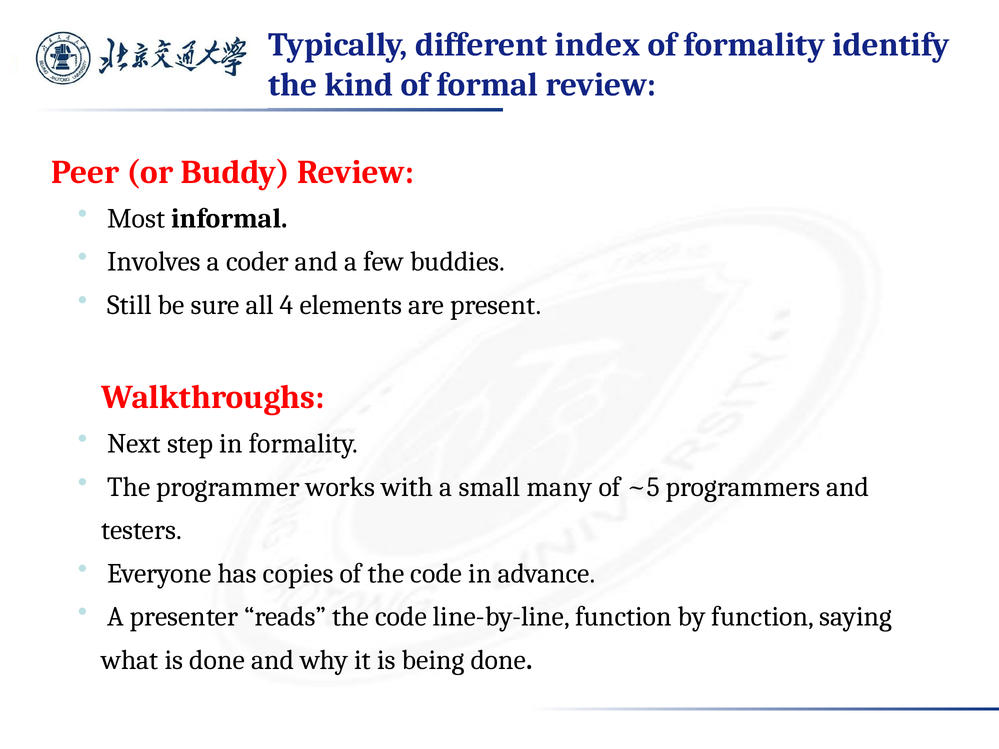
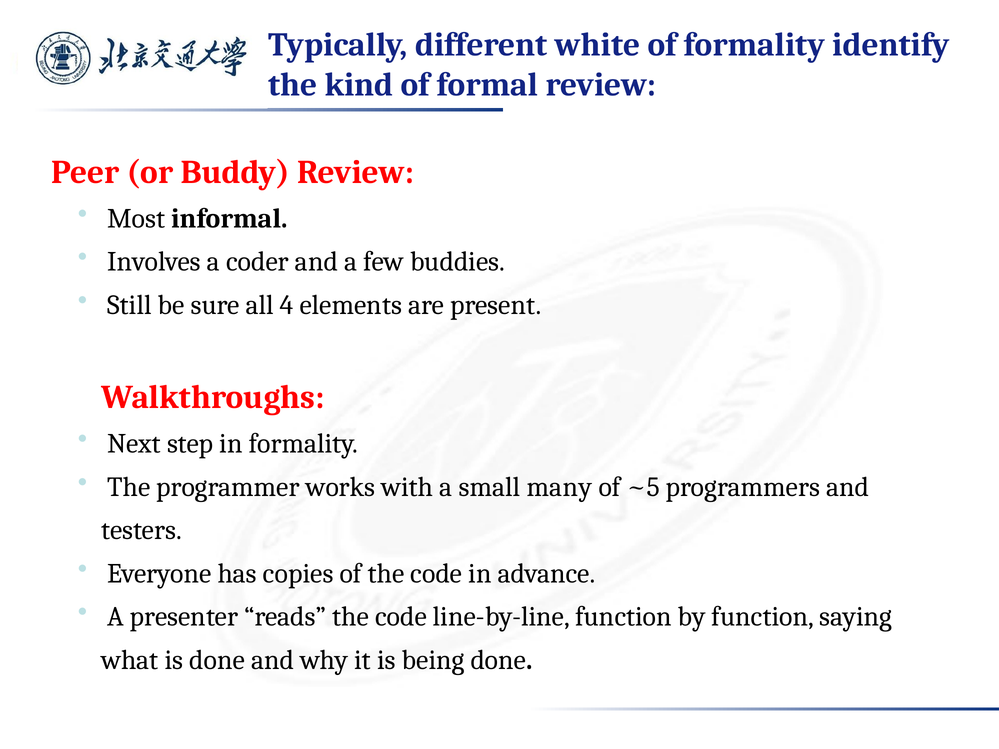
index: index -> white
